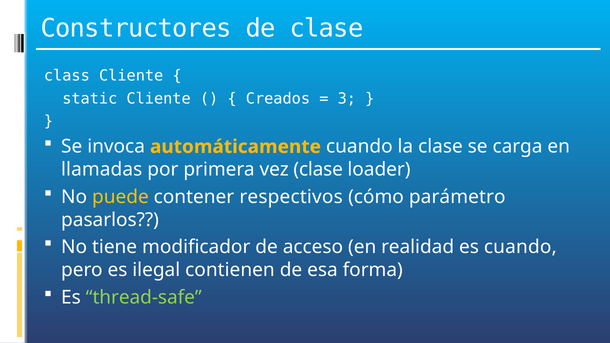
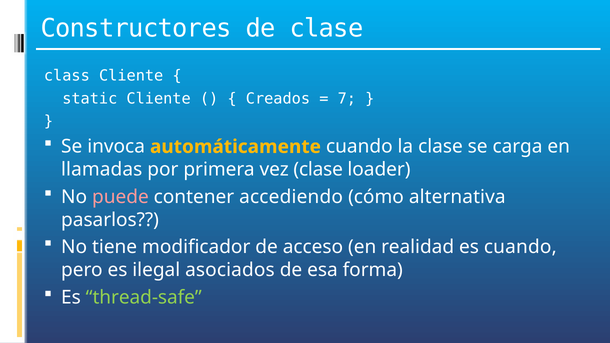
3: 3 -> 7
puede colour: yellow -> pink
respectivos: respectivos -> accediendo
parámetro: parámetro -> alternativa
contienen: contienen -> asociados
